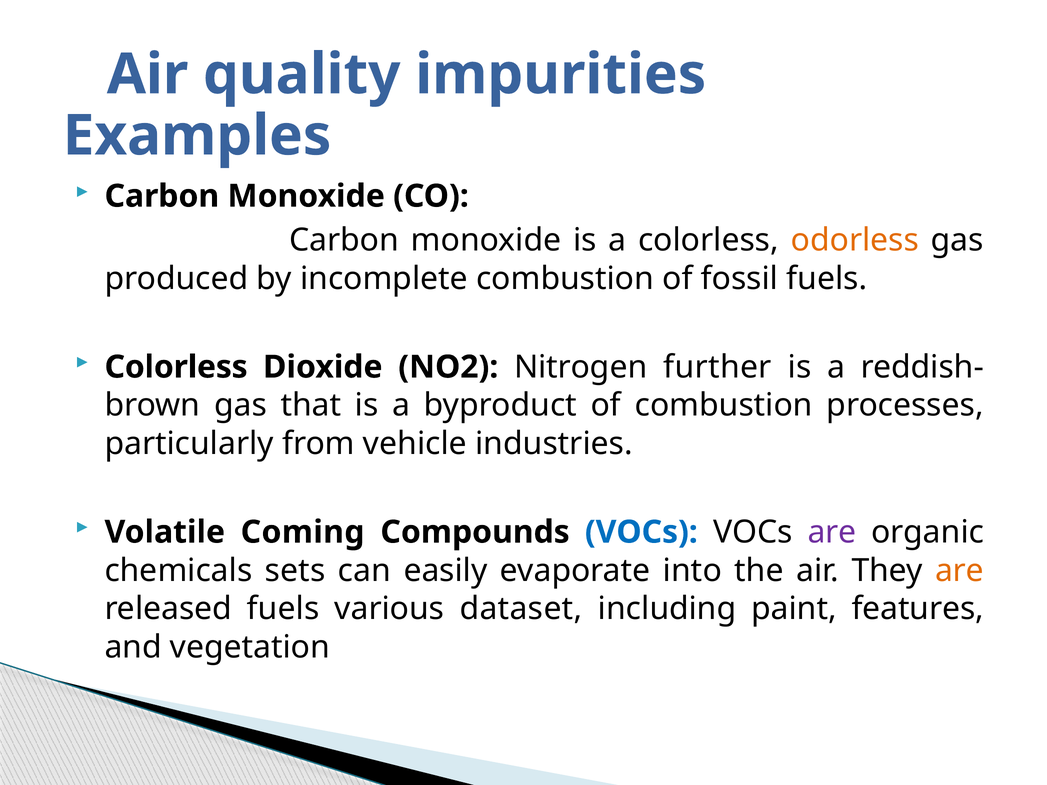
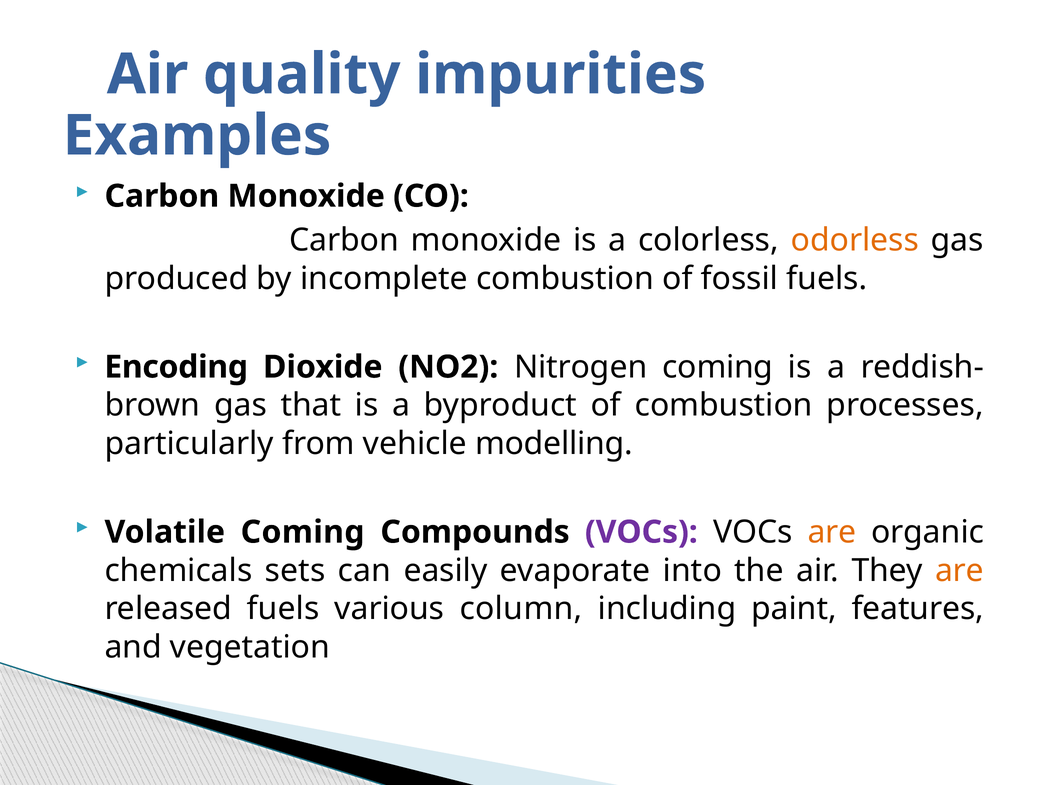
Colorless at (176, 367): Colorless -> Encoding
Nitrogen further: further -> coming
industries: industries -> modelling
VOCs at (641, 532) colour: blue -> purple
are at (832, 532) colour: purple -> orange
dataset: dataset -> column
